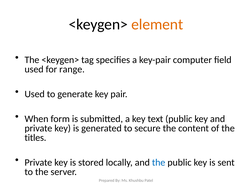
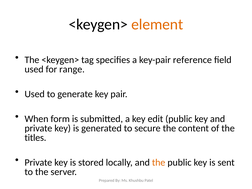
computer: computer -> reference
text: text -> edit
the at (159, 162) colour: blue -> orange
